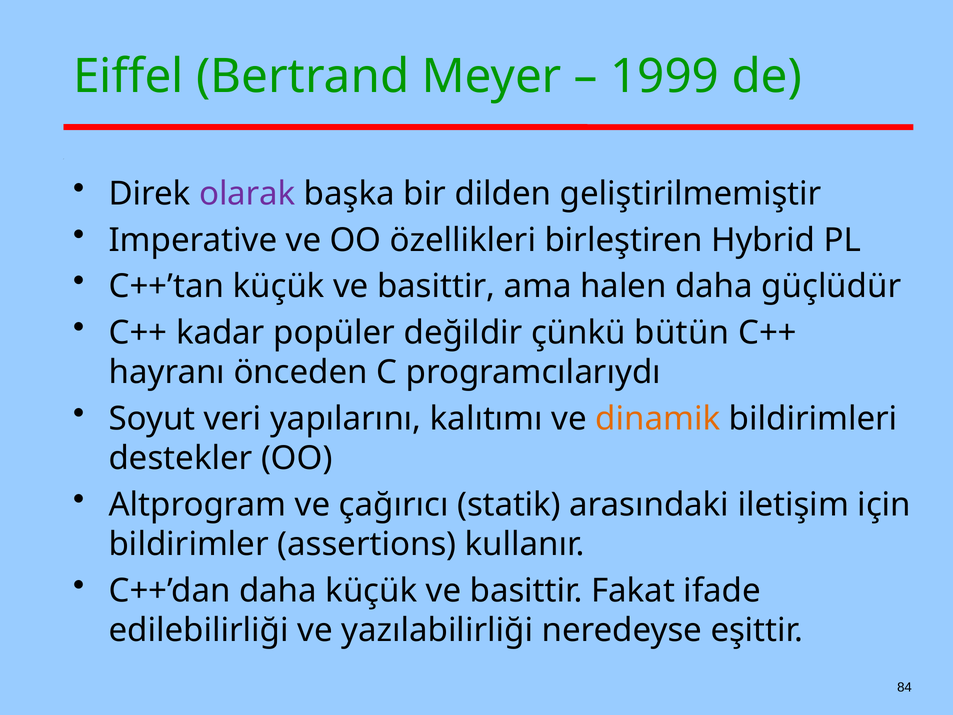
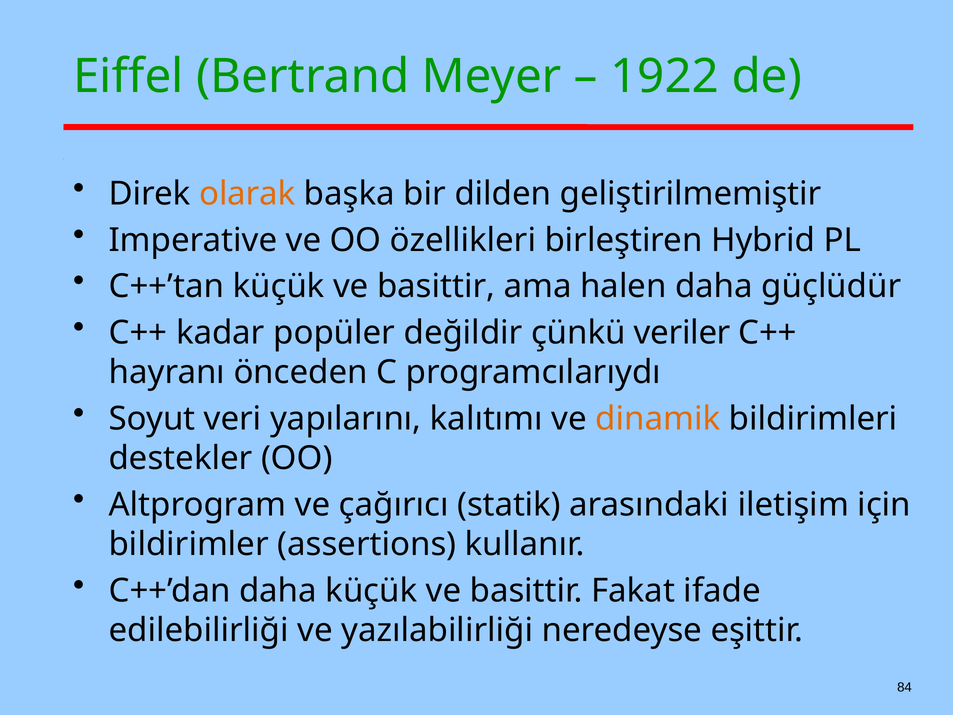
1999: 1999 -> 1922
olarak colour: purple -> orange
bütün: bütün -> veriler
